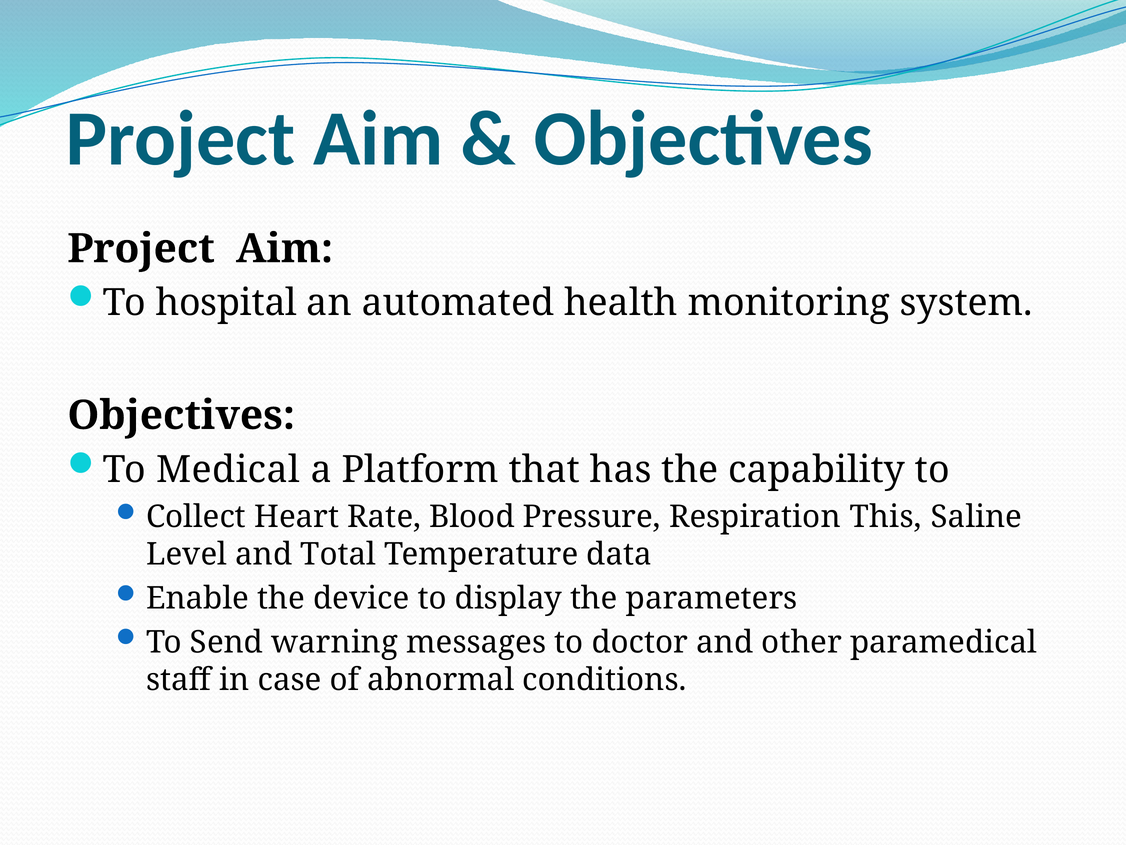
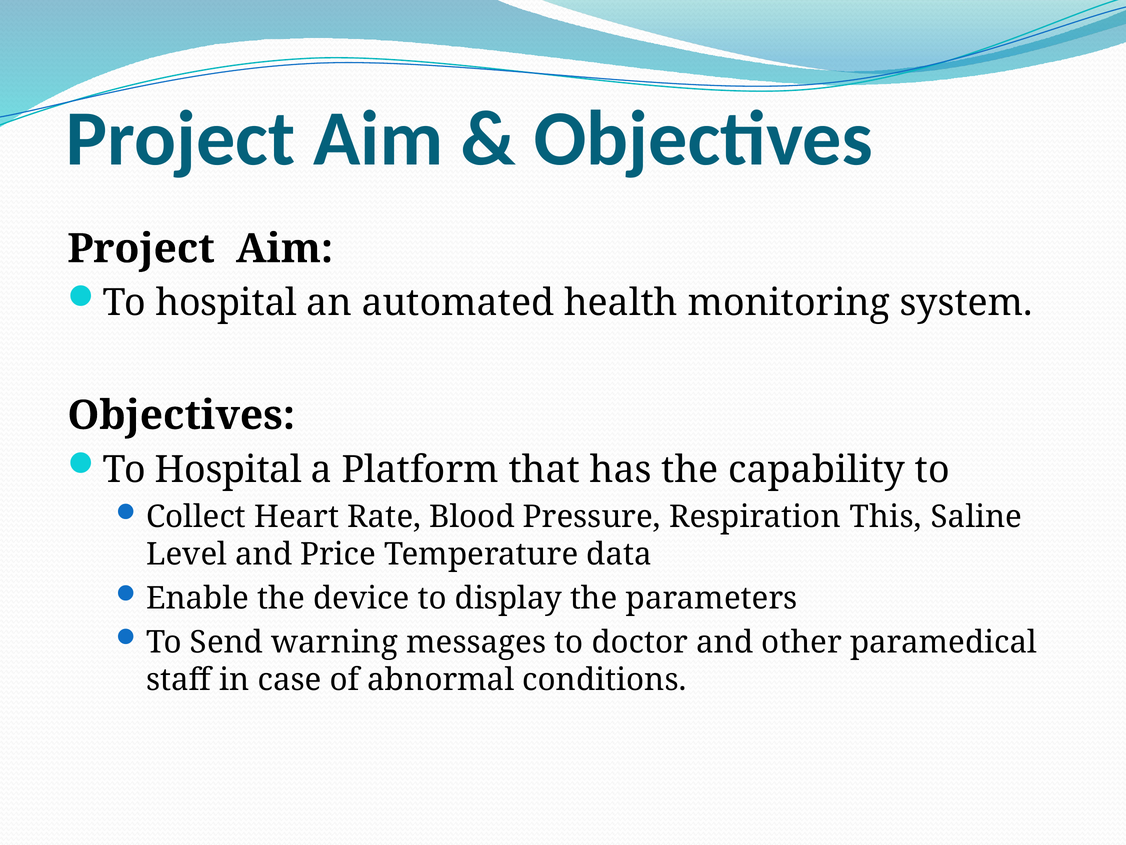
Medical at (228, 469): Medical -> Hospital
Total: Total -> Price
